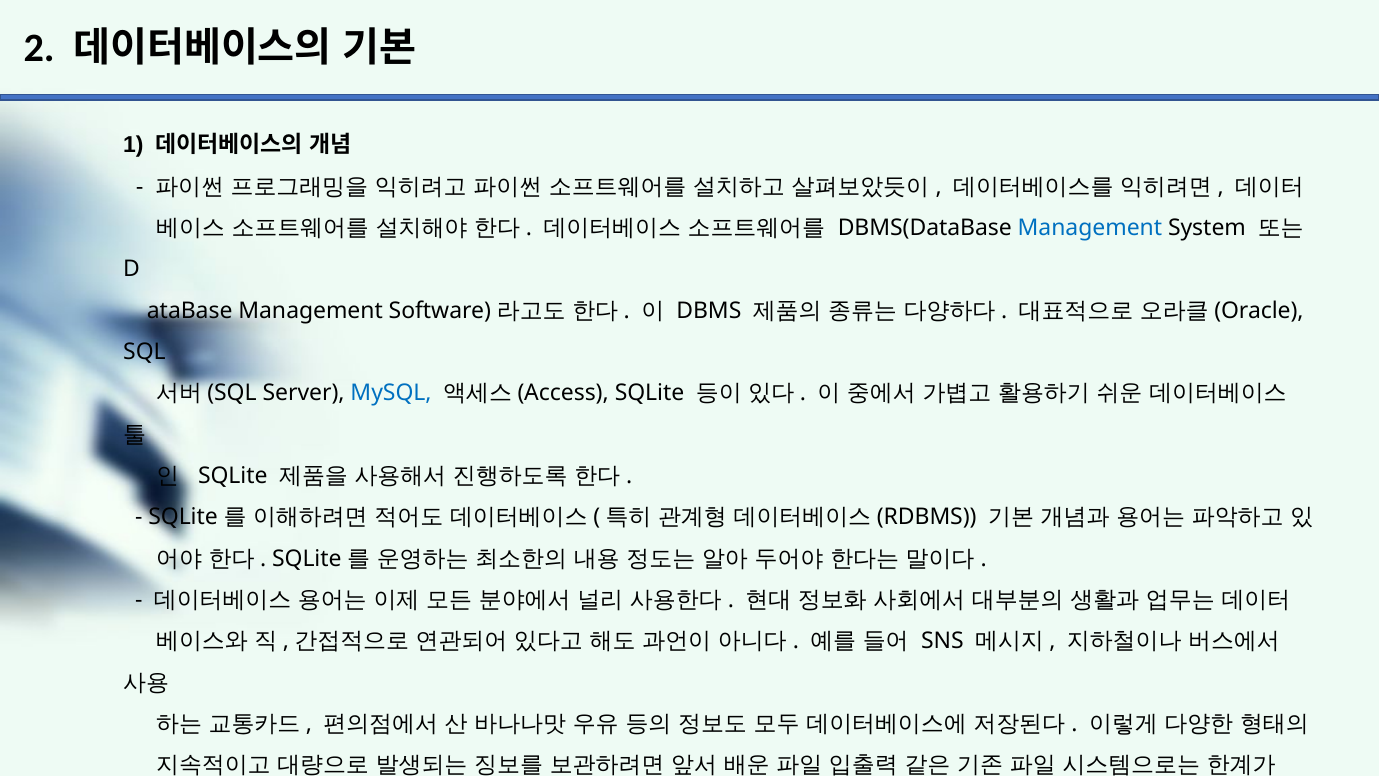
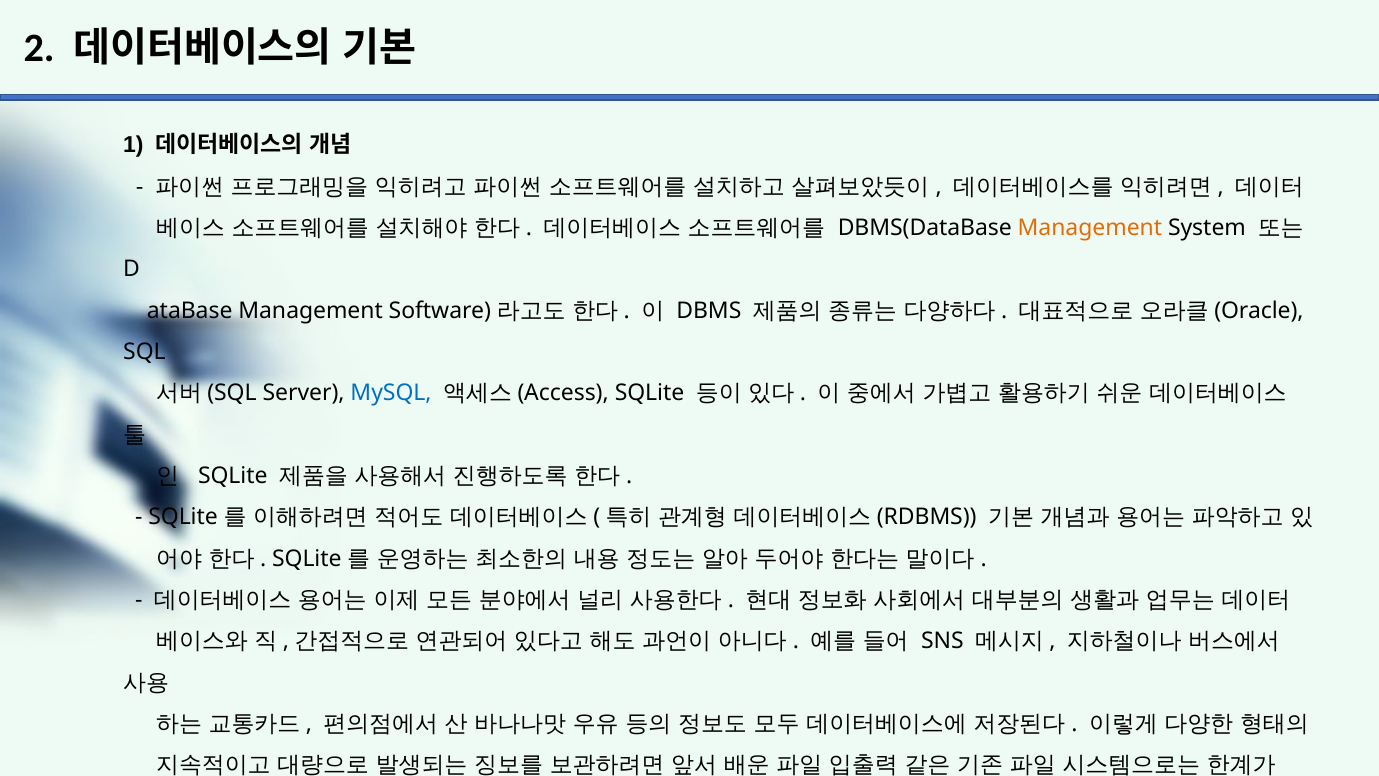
Management at (1090, 228) colour: blue -> orange
